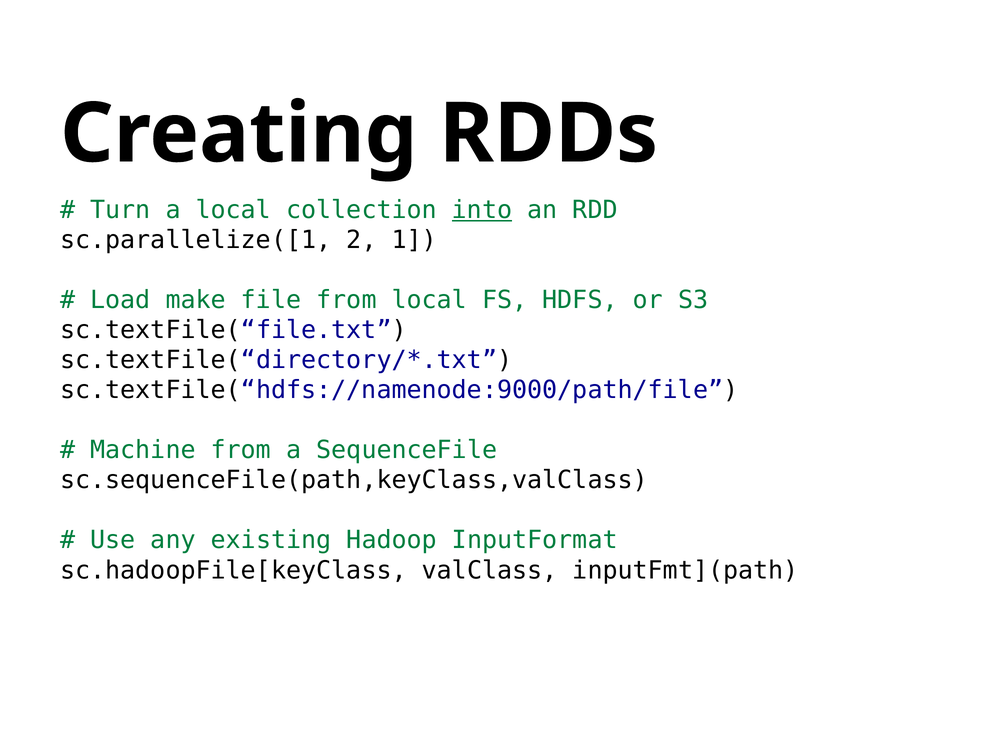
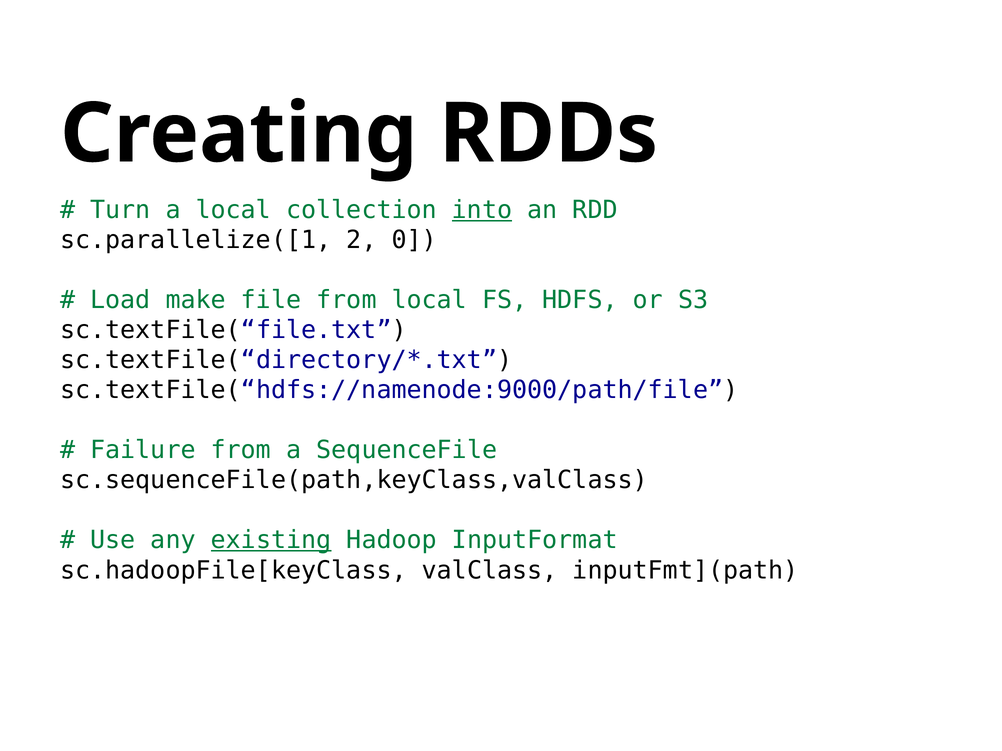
1: 1 -> 0
Machine: Machine -> Failure
existing underline: none -> present
